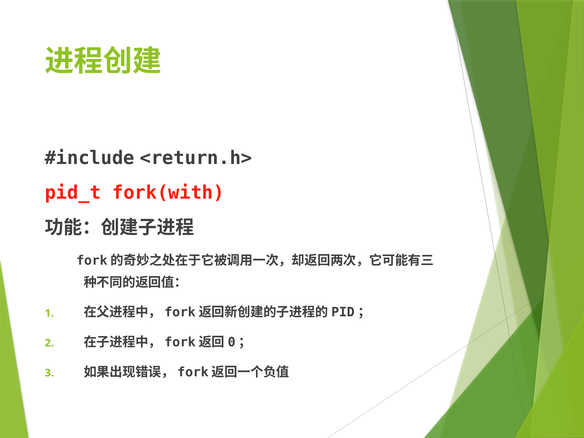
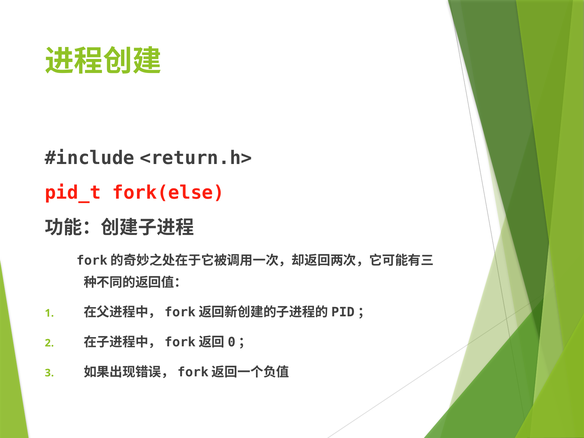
fork(with: fork(with -> fork(else
